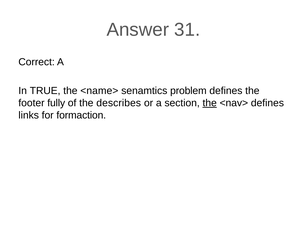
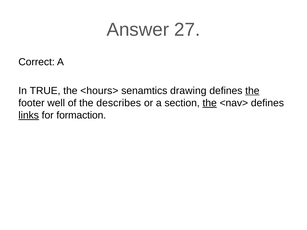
31: 31 -> 27
<name>: <name> -> <hours>
problem: problem -> drawing
the at (252, 91) underline: none -> present
fully: fully -> well
links underline: none -> present
